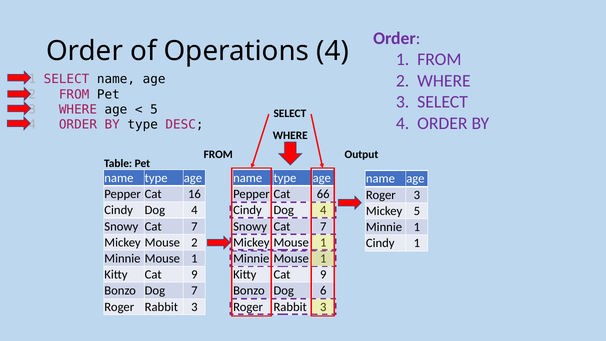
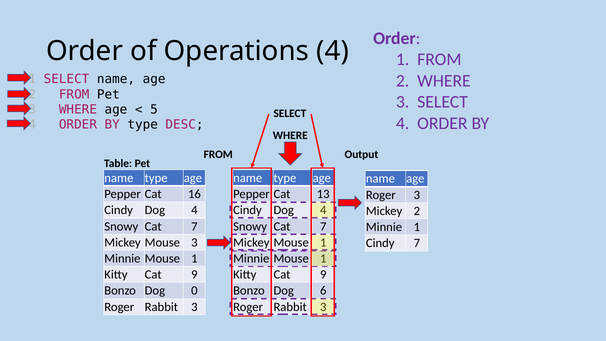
66: 66 -> 13
Mickey 5: 5 -> 2
Mouse 2: 2 -> 3
Cindy 1: 1 -> 7
Dog 7: 7 -> 0
